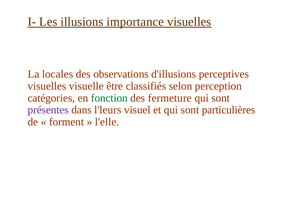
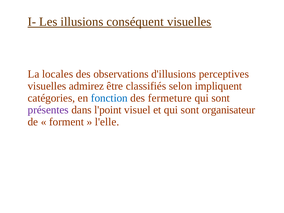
importance: importance -> conséquent
visuelle: visuelle -> admirez
perception: perception -> impliquent
fonction colour: green -> blue
l'leurs: l'leurs -> l'point
particulières: particulières -> organisateur
